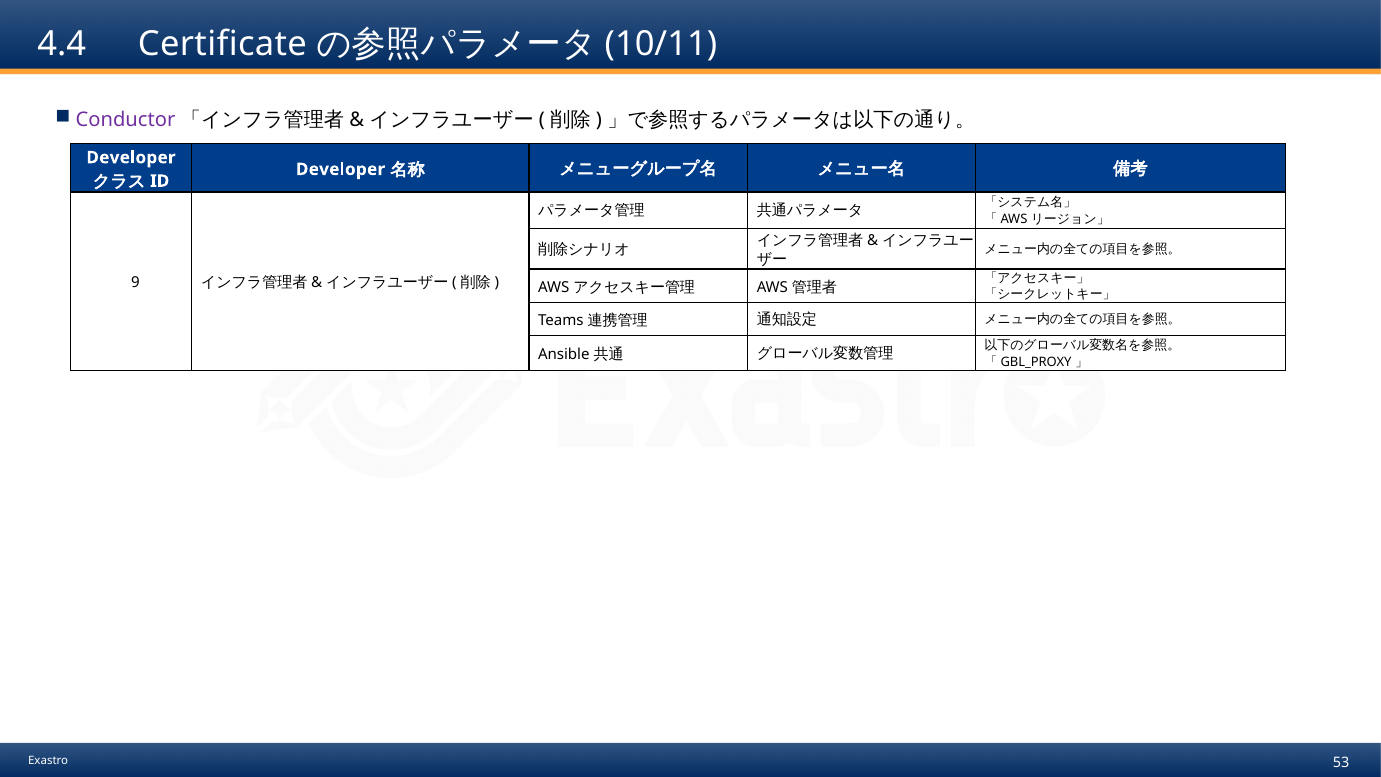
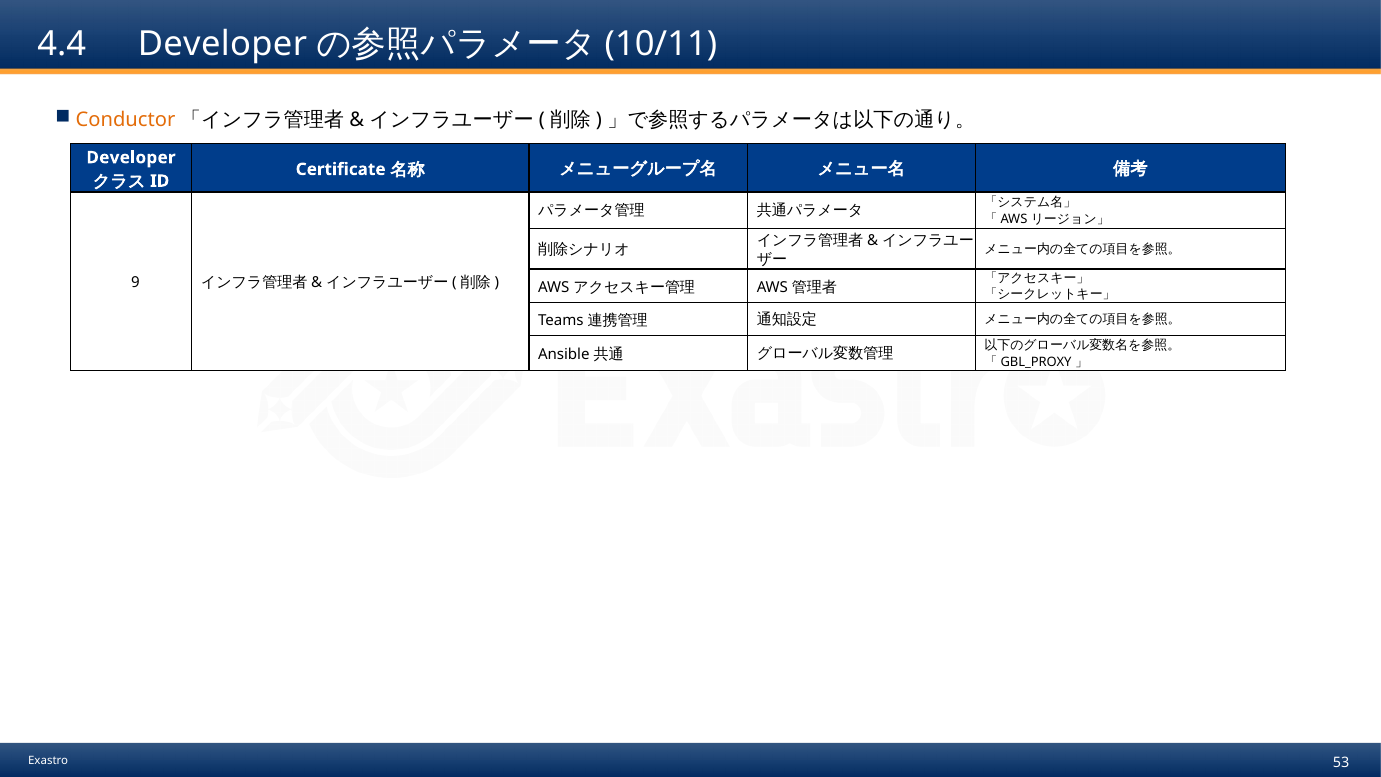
4.4 Certificate: Certificate -> Developer
Conductor colour: purple -> orange
Developer at (341, 169): Developer -> Certificate
